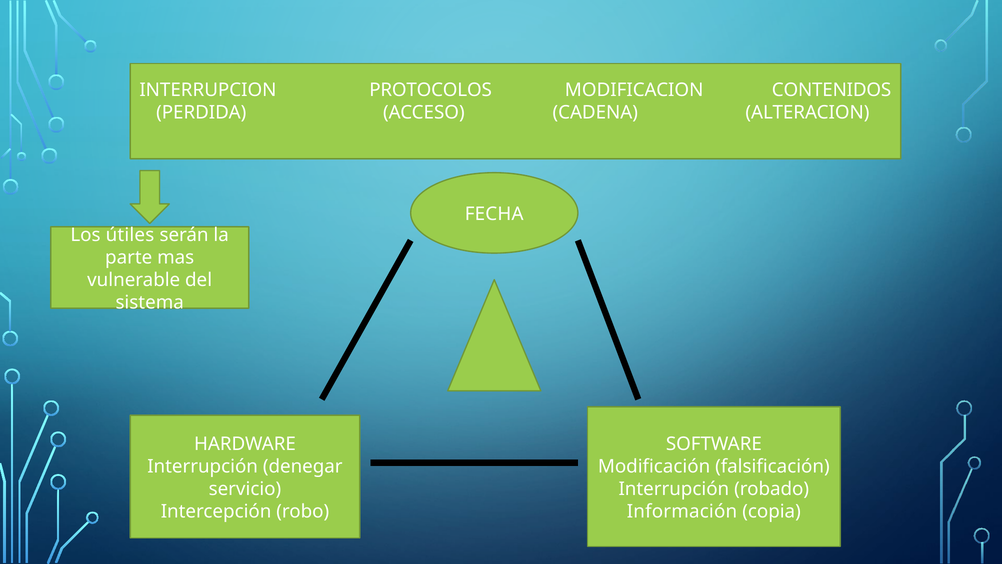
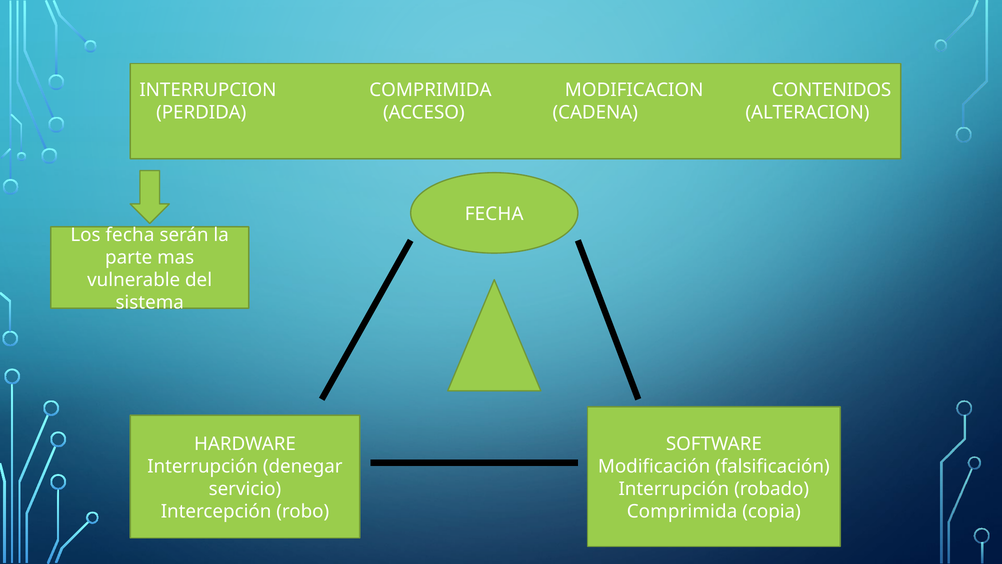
INTERRUPCION PROTOCOLOS: PROTOCOLOS -> COMPRIMIDA
Los útiles: útiles -> fecha
Información at (682, 511): Información -> Comprimida
